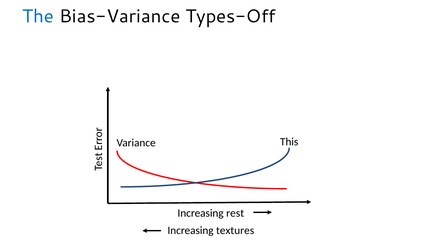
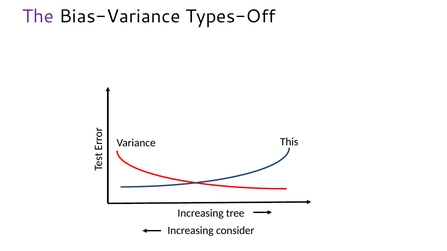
The colour: blue -> purple
rest: rest -> tree
textures: textures -> consider
